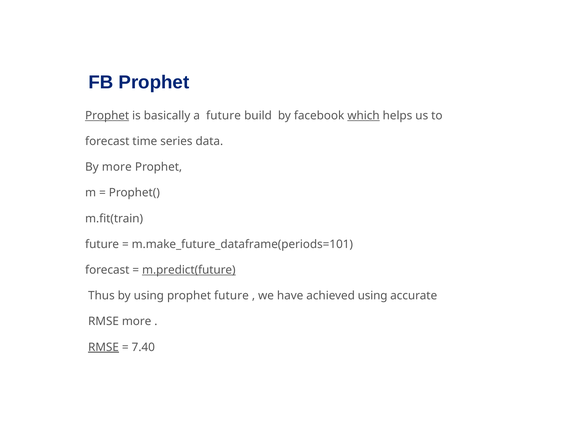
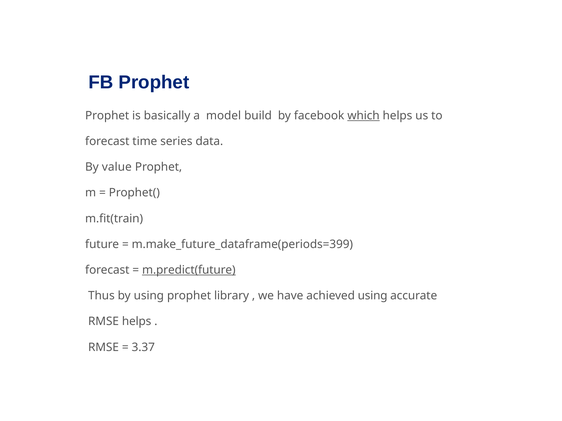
Prophet at (107, 116) underline: present -> none
a future: future -> model
By more: more -> value
m.make_future_dataframe(periods=101: m.make_future_dataframe(periods=101 -> m.make_future_dataframe(periods=399
prophet future: future -> library
RMSE more: more -> helps
RMSE at (104, 348) underline: present -> none
7.40: 7.40 -> 3.37
